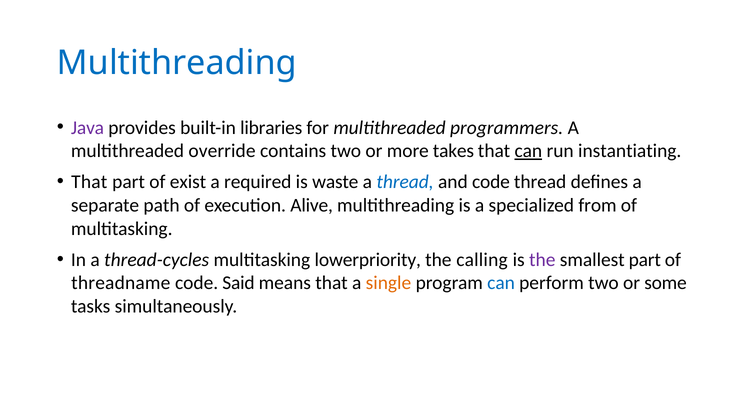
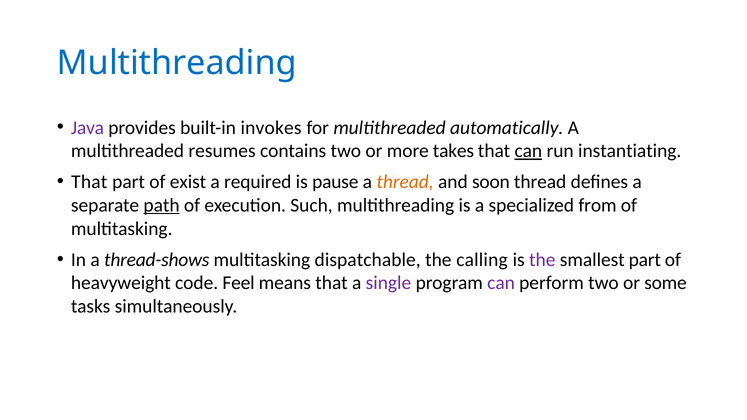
libraries: libraries -> invokes
programmers: programmers -> automatically
override: override -> resumes
waste: waste -> pause
thread at (405, 182) colour: blue -> orange
and code: code -> soon
path underline: none -> present
Alive: Alive -> Such
thread-cycles: thread-cycles -> thread-shows
lowerpriority: lowerpriority -> dispatchable
threadname: threadname -> heavyweight
Said: Said -> Feel
single colour: orange -> purple
can at (501, 283) colour: blue -> purple
